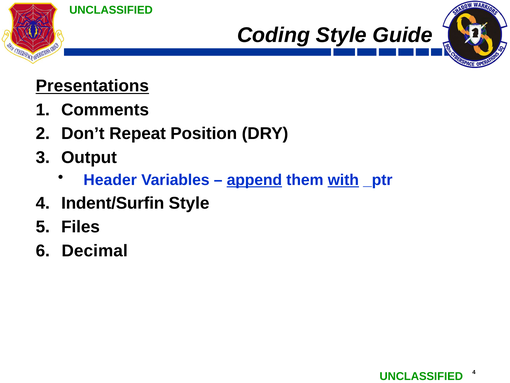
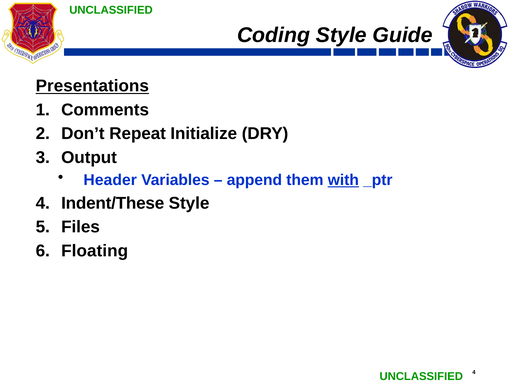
Position: Position -> Initialize
append underline: present -> none
Indent/Surfin: Indent/Surfin -> Indent/These
Decimal: Decimal -> Floating
